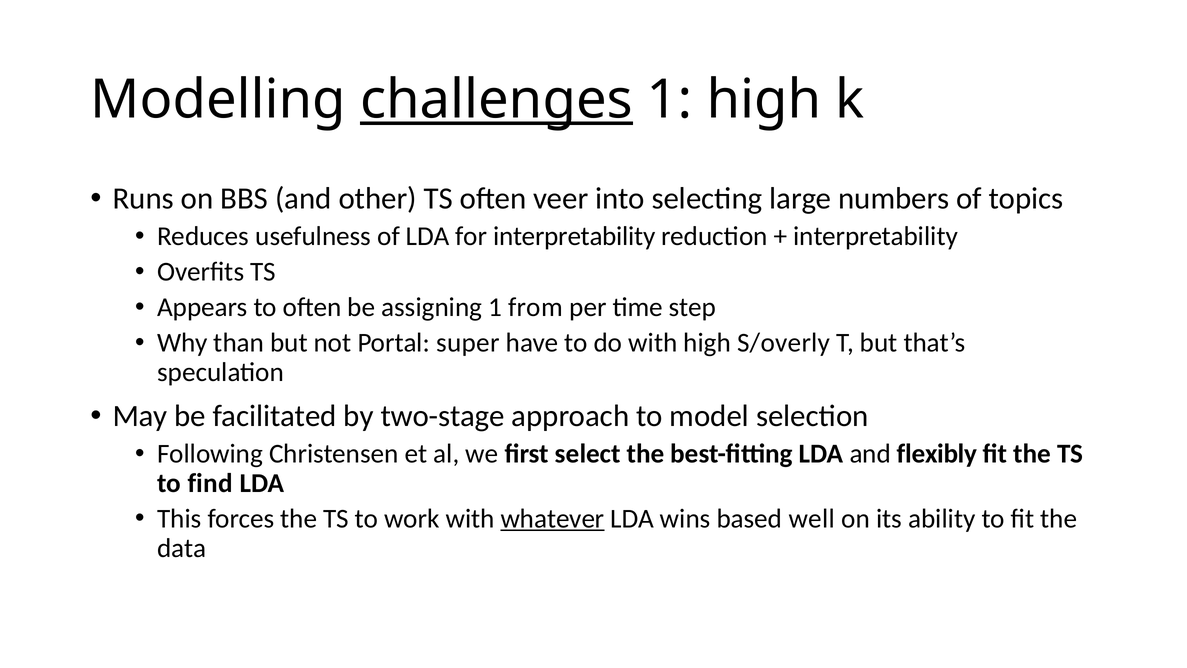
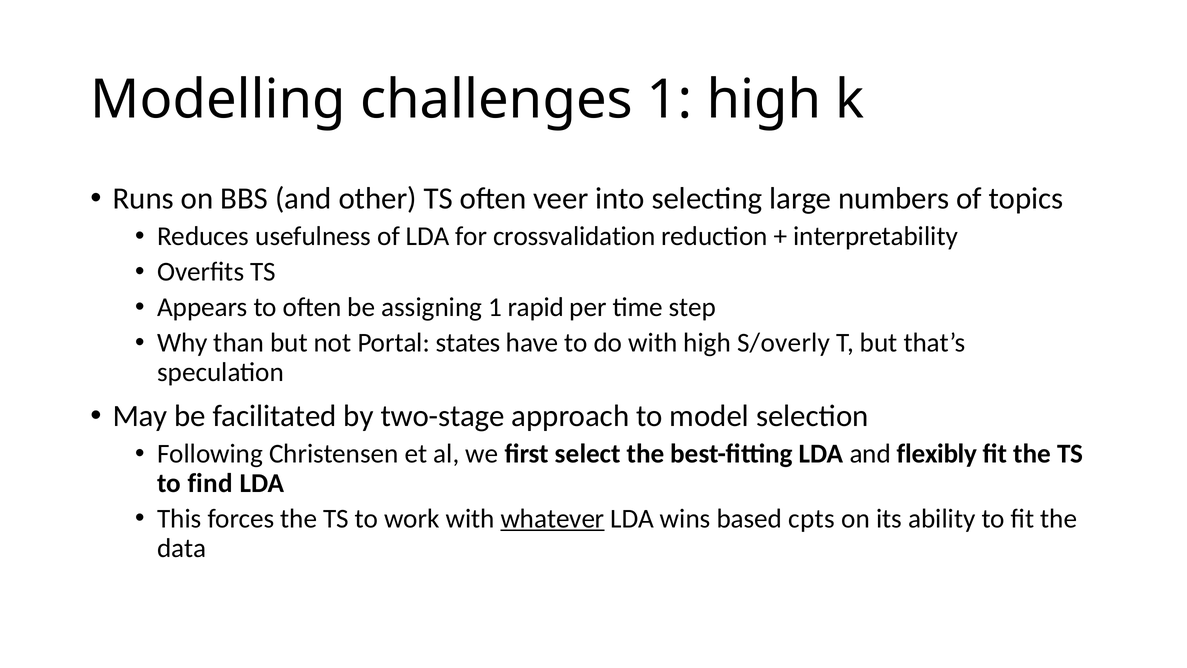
challenges underline: present -> none
for interpretability: interpretability -> crossvalidation
from: from -> rapid
super: super -> states
well: well -> cpts
